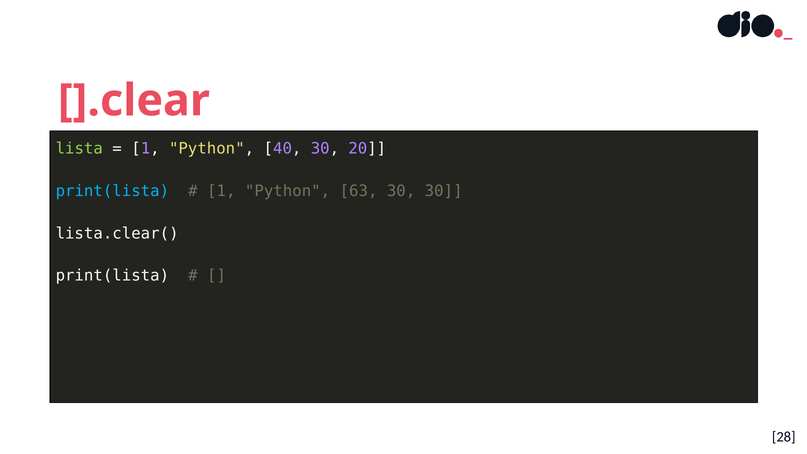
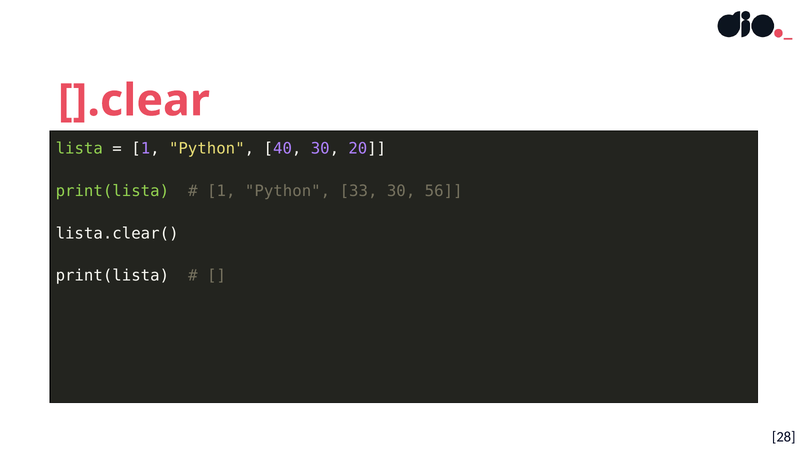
print(lista at (112, 191) colour: light blue -> light green
63: 63 -> 33
30 30: 30 -> 56
